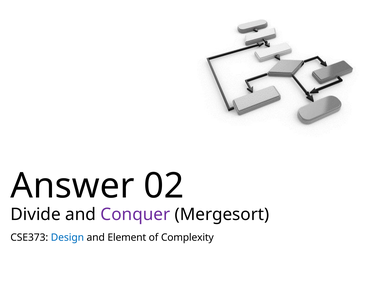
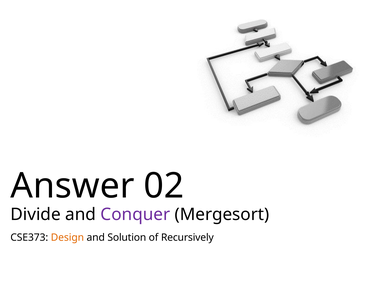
Design colour: blue -> orange
Element: Element -> Solution
Complexity: Complexity -> Recursively
